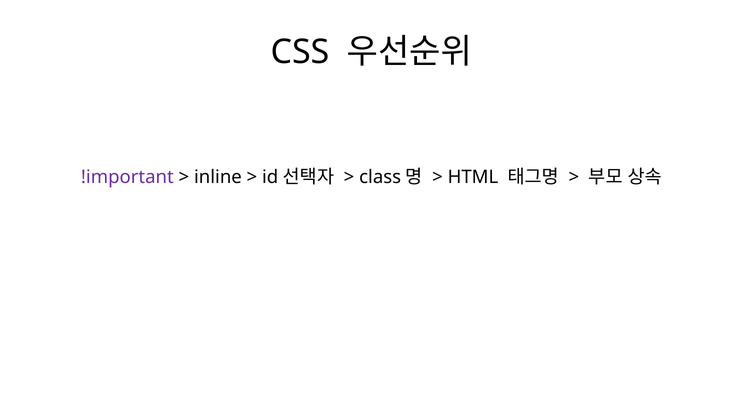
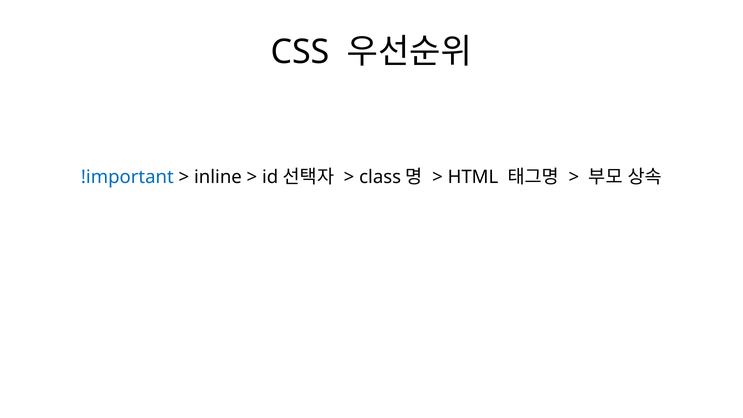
!important colour: purple -> blue
